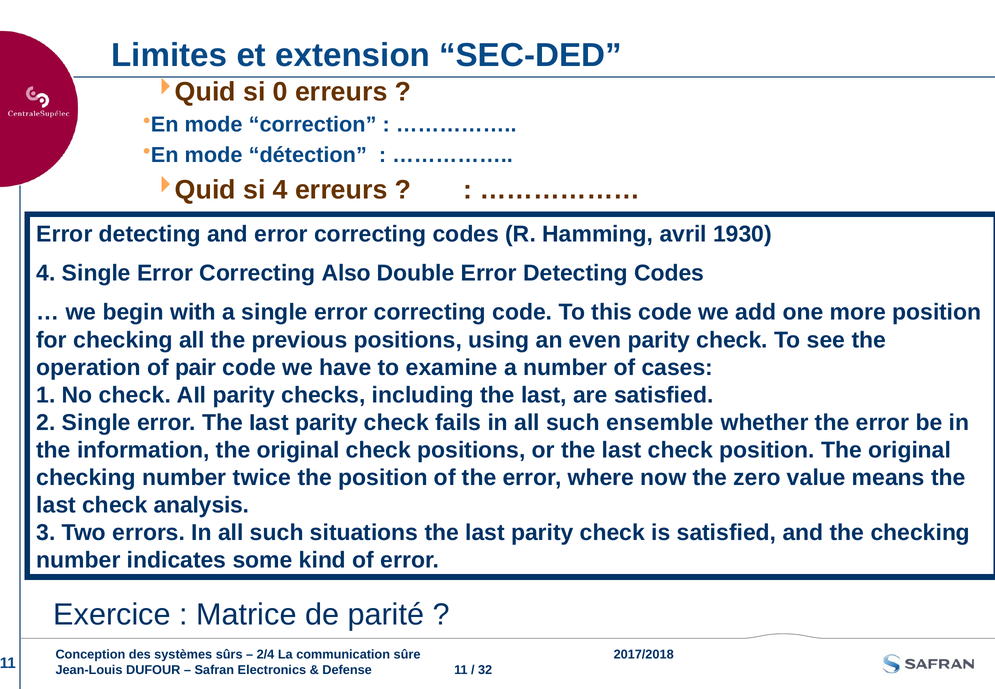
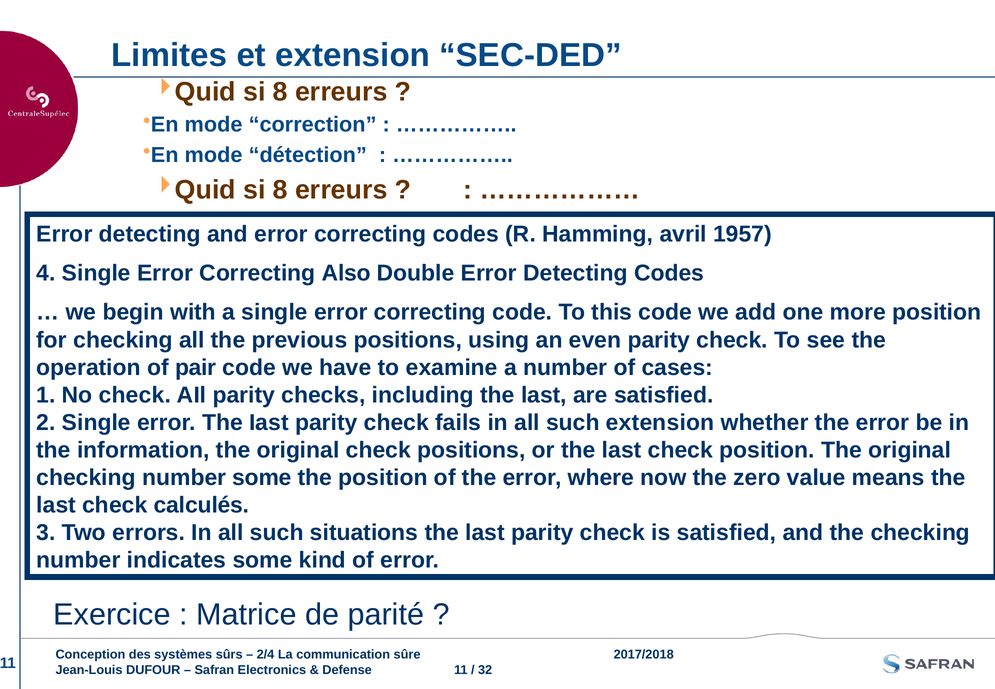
0 at (280, 92): 0 -> 8
4 at (280, 190): 4 -> 8
1930: 1930 -> 1957
such ensemble: ensemble -> extension
number twice: twice -> some
analysis: analysis -> calculés
